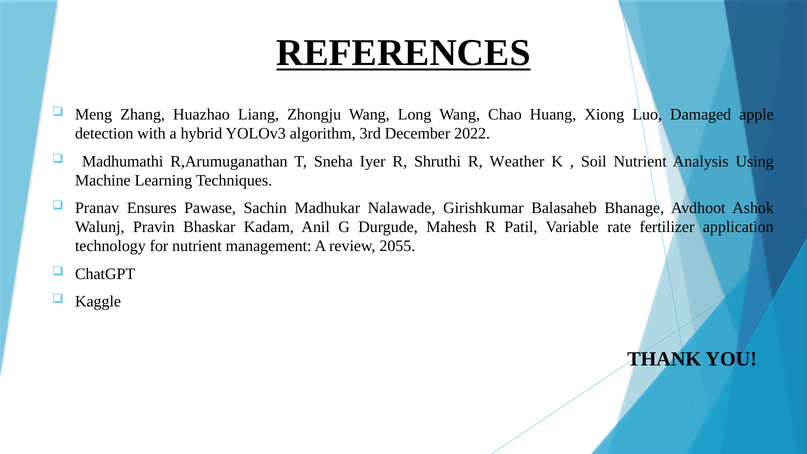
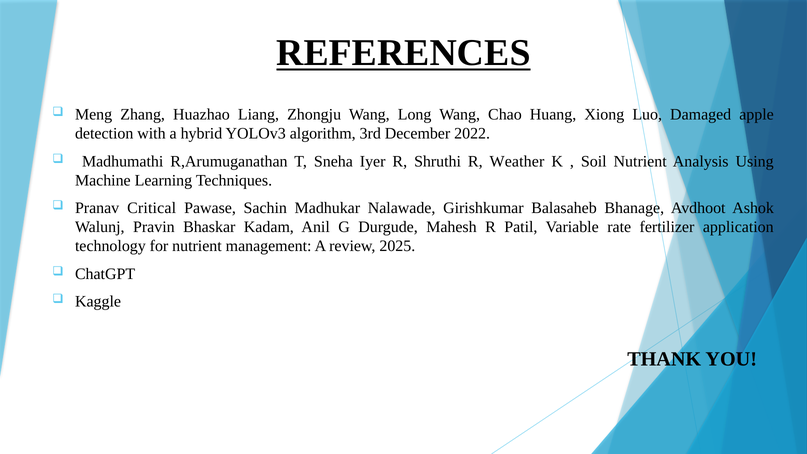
Ensures: Ensures -> Critical
2055: 2055 -> 2025
